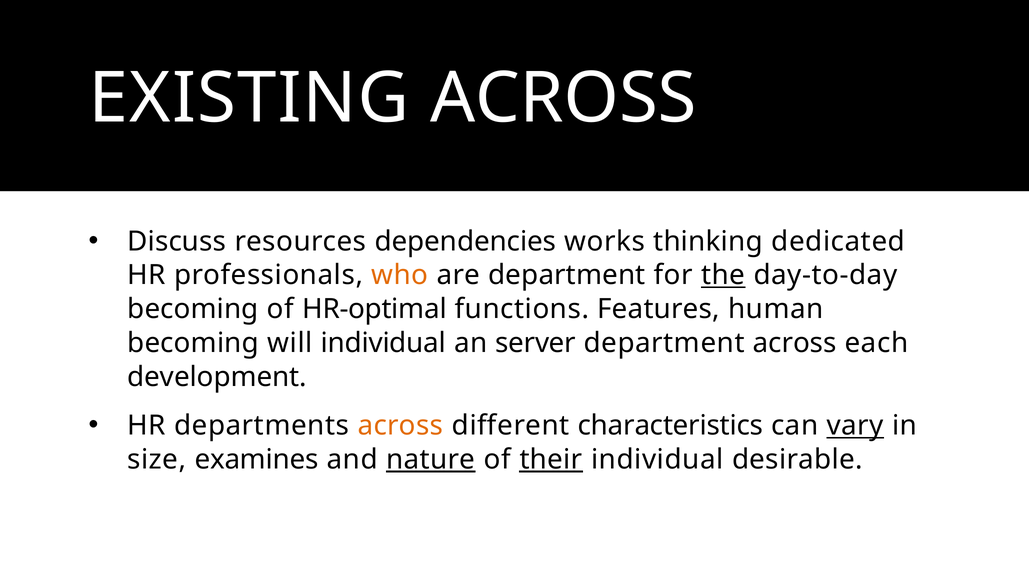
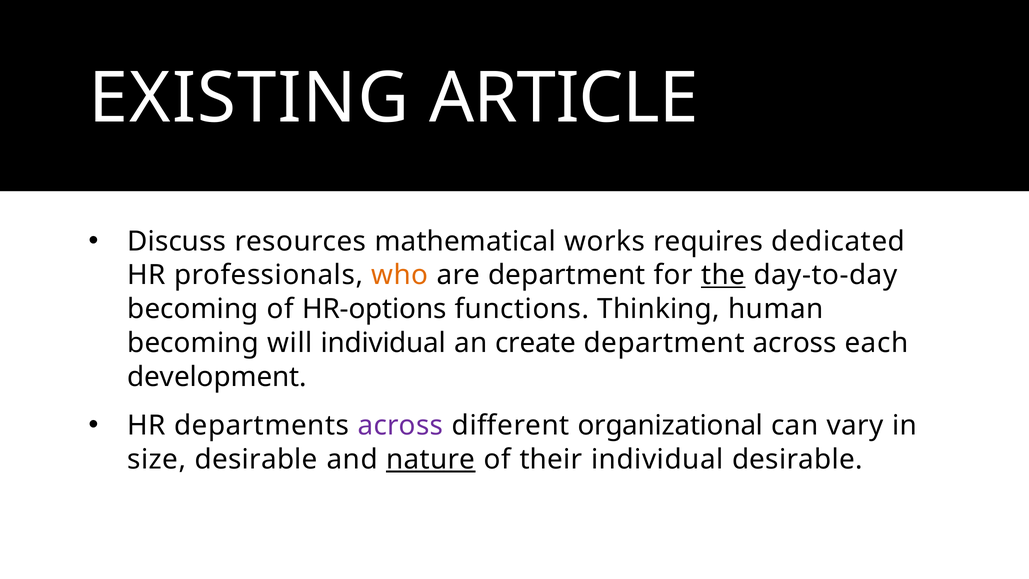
EXISTING ACROSS: ACROSS -> ARTICLE
dependencies: dependencies -> mathematical
thinking: thinking -> requires
HR-optimal: HR-optimal -> HR-options
Features: Features -> Thinking
server: server -> create
across at (400, 426) colour: orange -> purple
characteristics: characteristics -> organizational
vary underline: present -> none
size examines: examines -> desirable
their underline: present -> none
